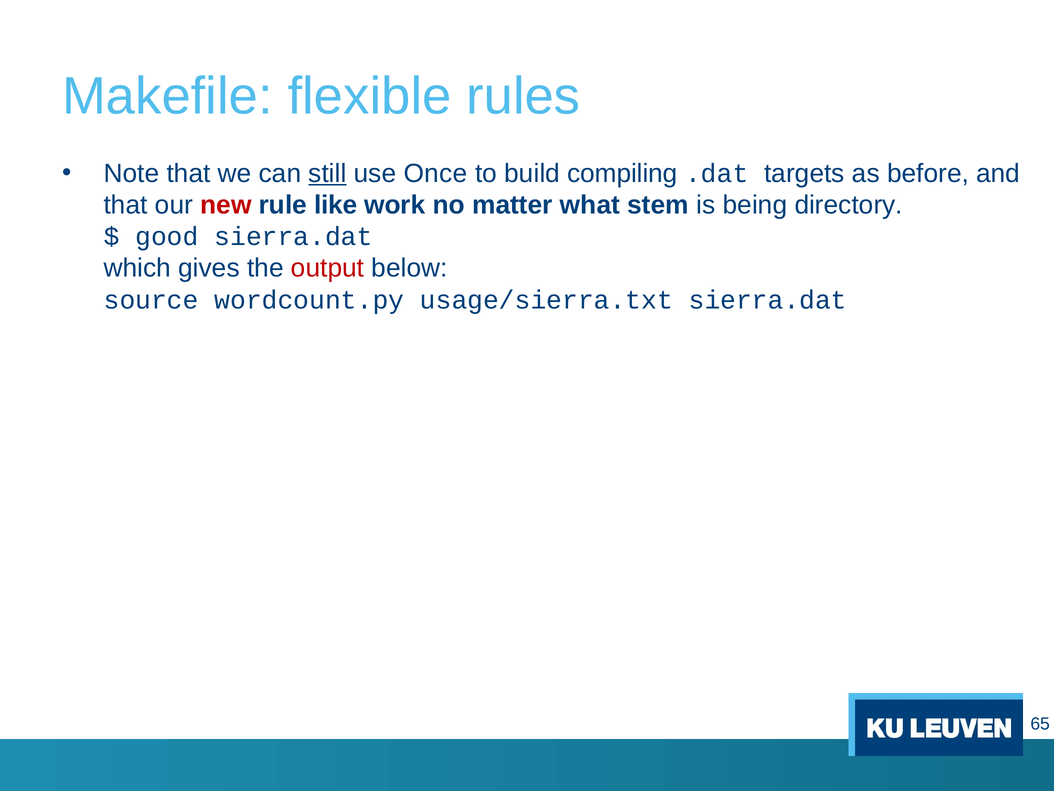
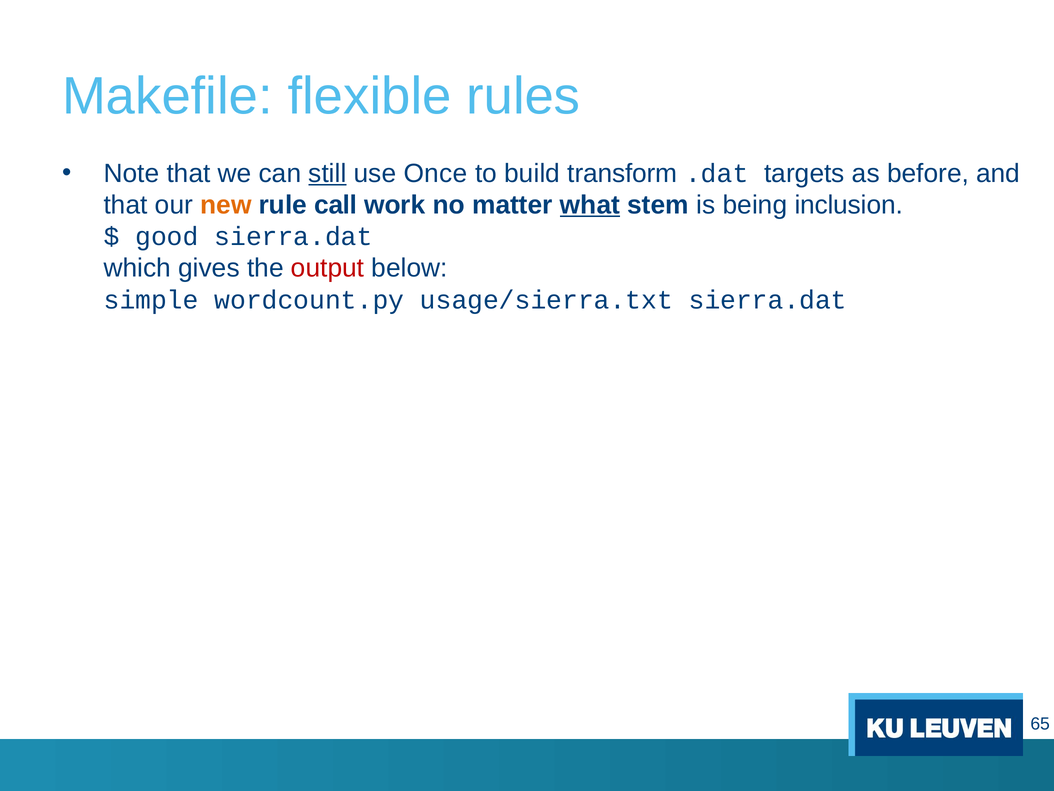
compiling: compiling -> transform
new colour: red -> orange
like: like -> call
what underline: none -> present
directory: directory -> inclusion
source: source -> simple
